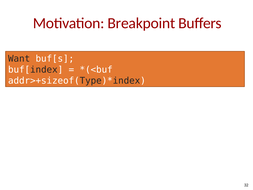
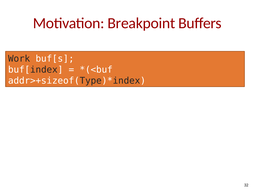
Want: Want -> Work
